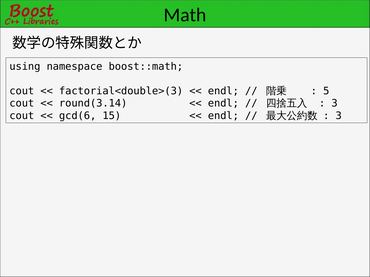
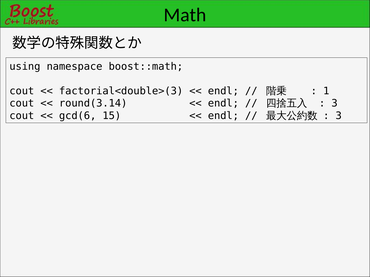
5: 5 -> 1
